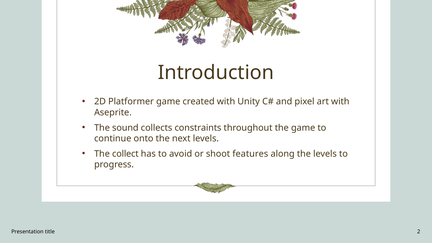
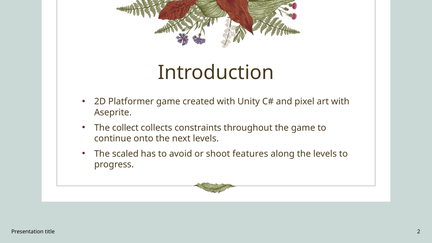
sound: sound -> collect
collect: collect -> scaled
